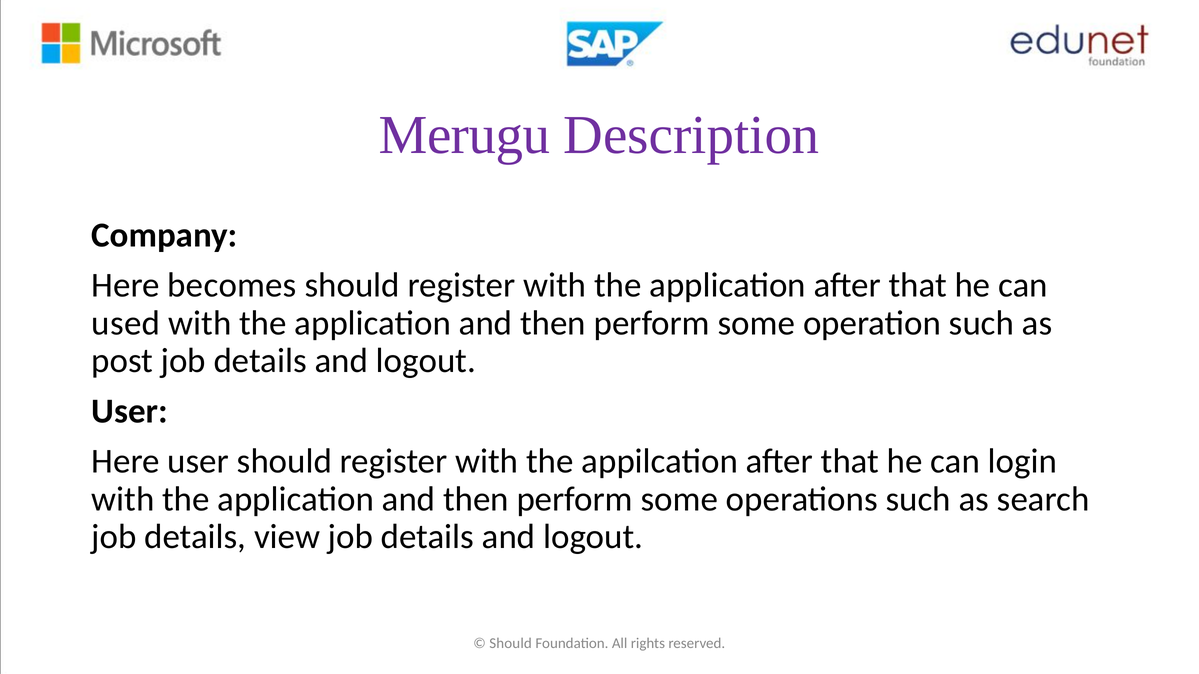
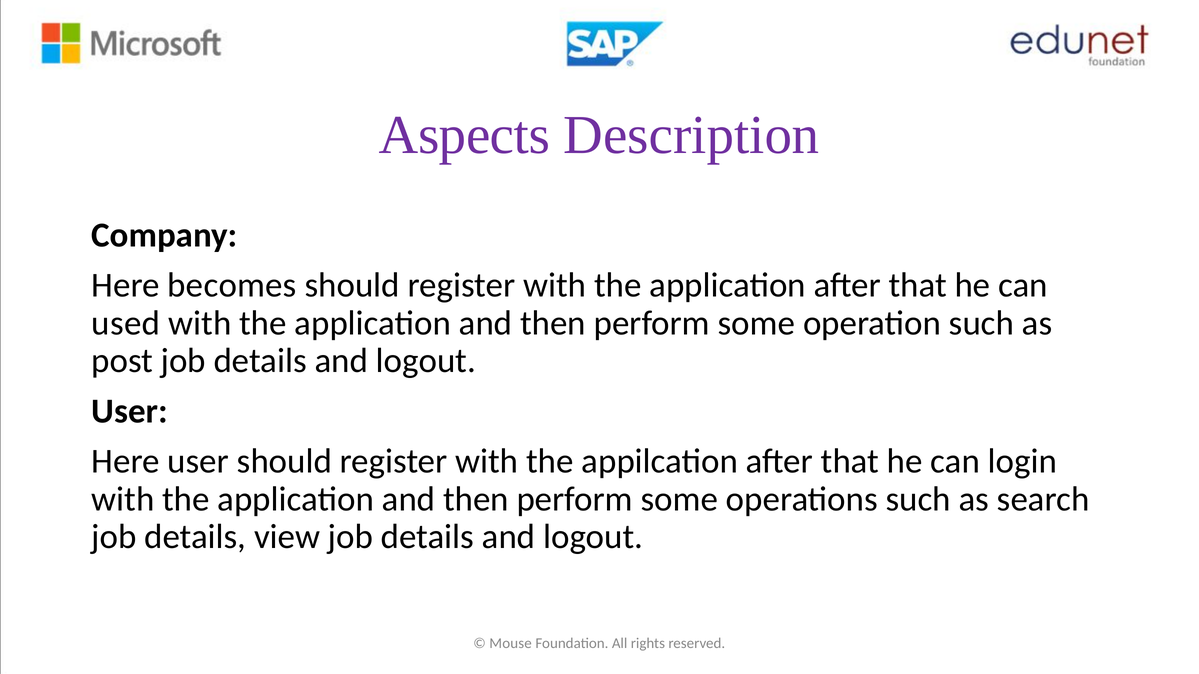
Merugu: Merugu -> Aspects
Should at (511, 644): Should -> Mouse
